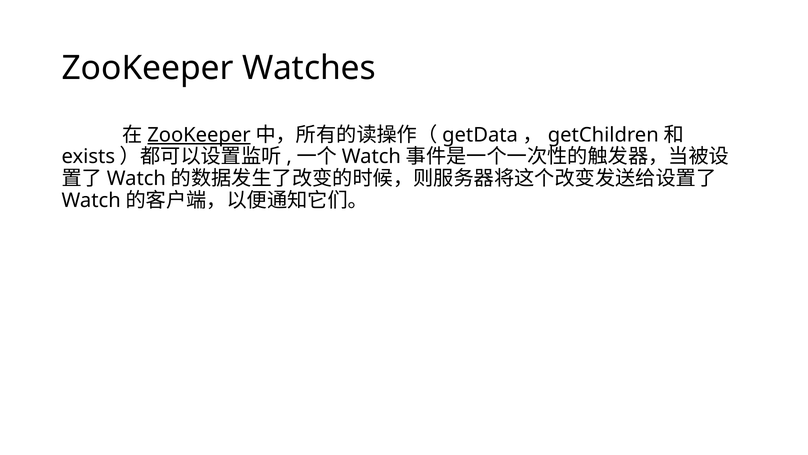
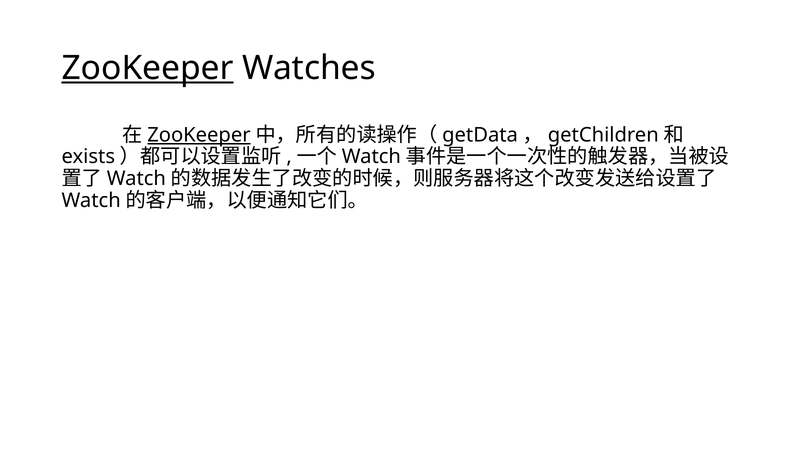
ZooKeeper at (148, 68) underline: none -> present
